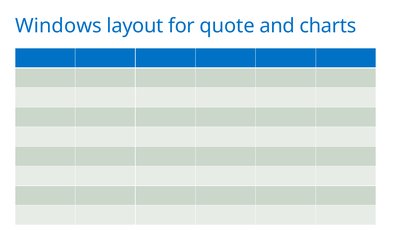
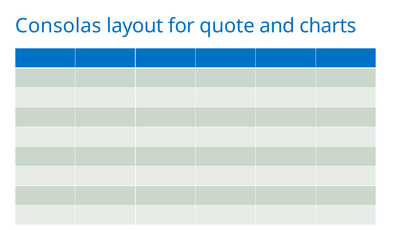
Windows: Windows -> Consolas
